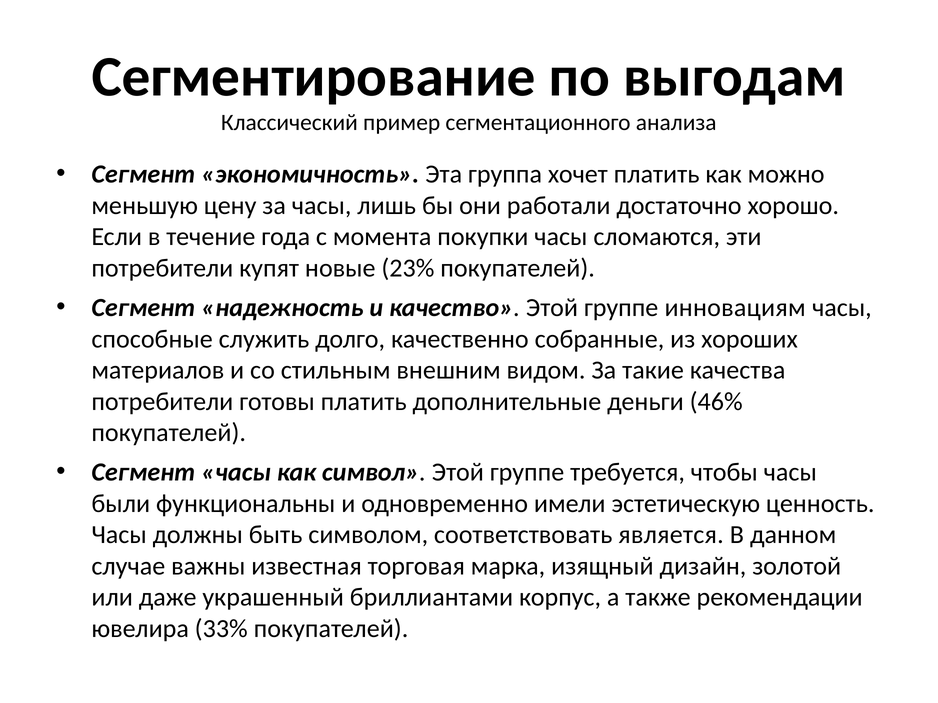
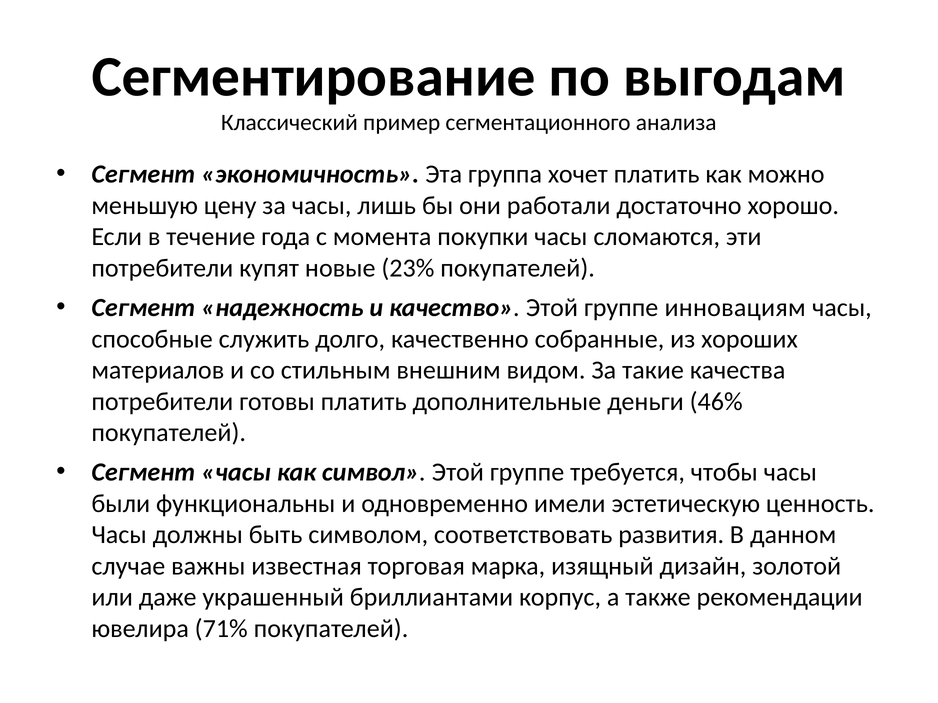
является: является -> развития
33%: 33% -> 71%
